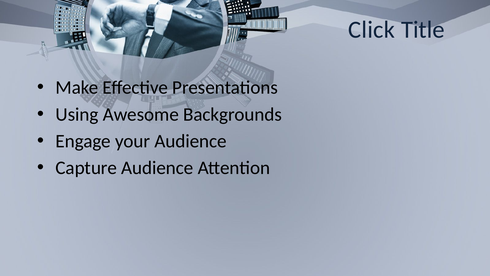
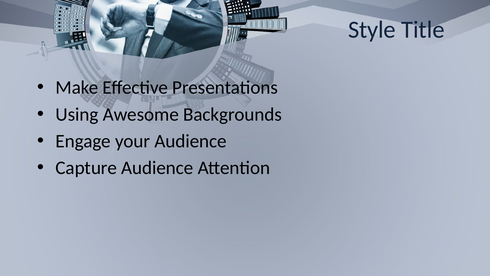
Click: Click -> Style
